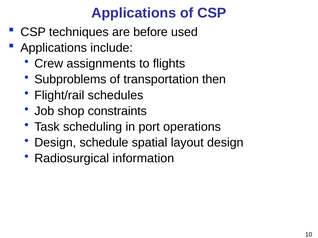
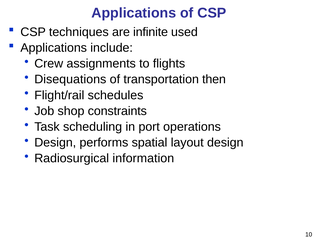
before: before -> infinite
Subproblems: Subproblems -> Disequations
schedule: schedule -> performs
